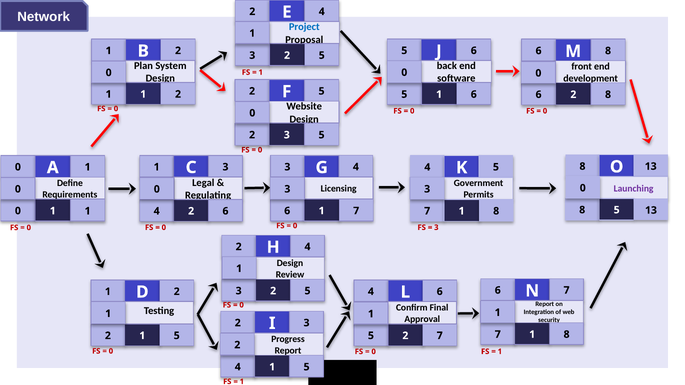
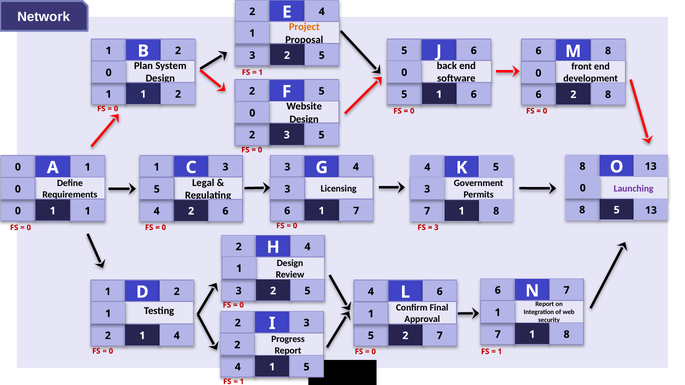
Project colour: blue -> orange
0 at (157, 189): 0 -> 5
2 1 5: 5 -> 4
